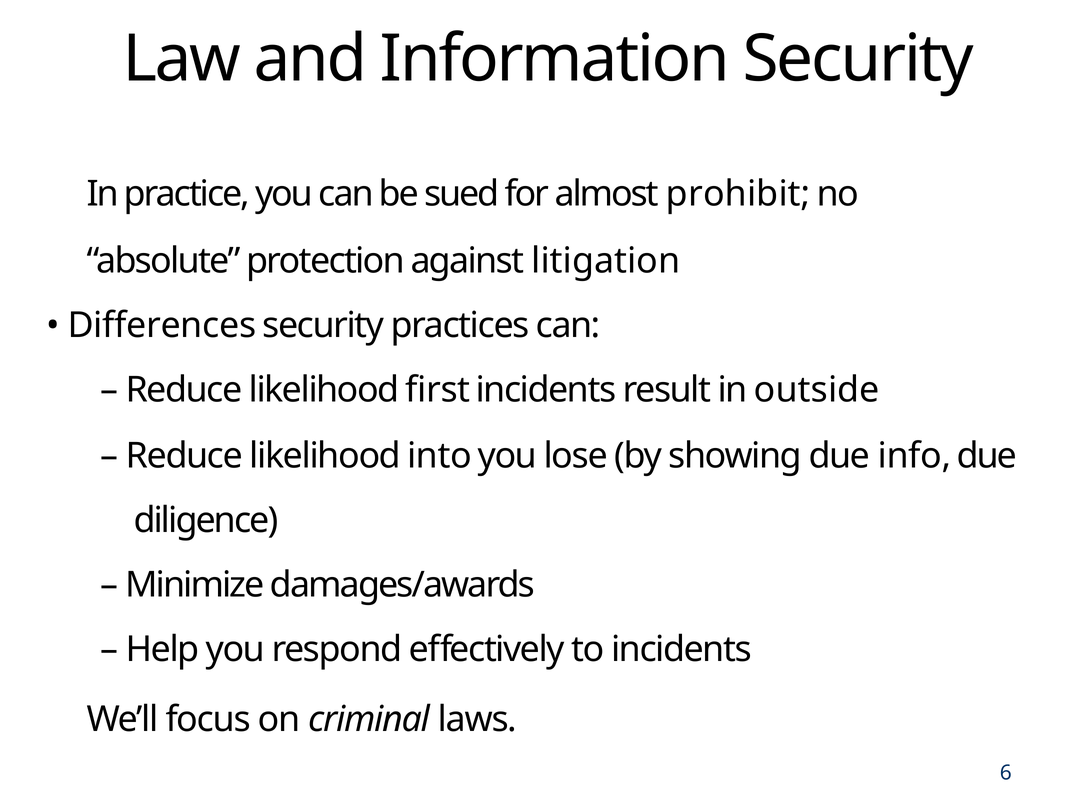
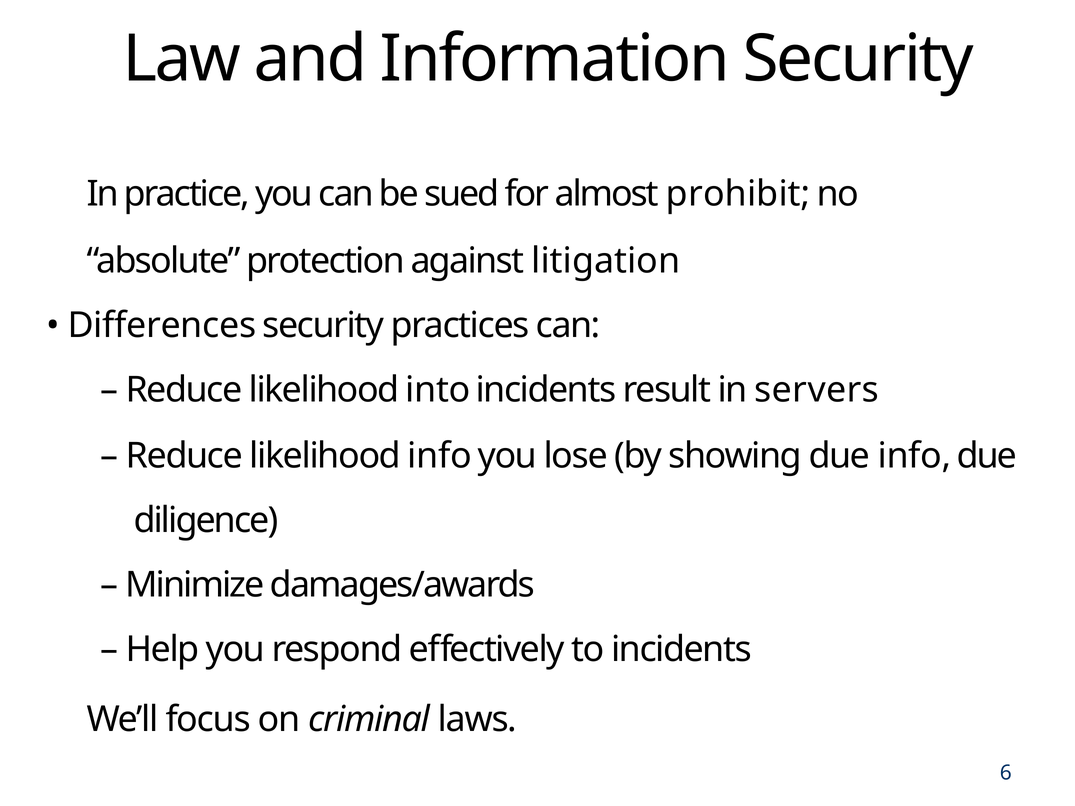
first: first -> into
outside: outside -> servers
likelihood into: into -> info
